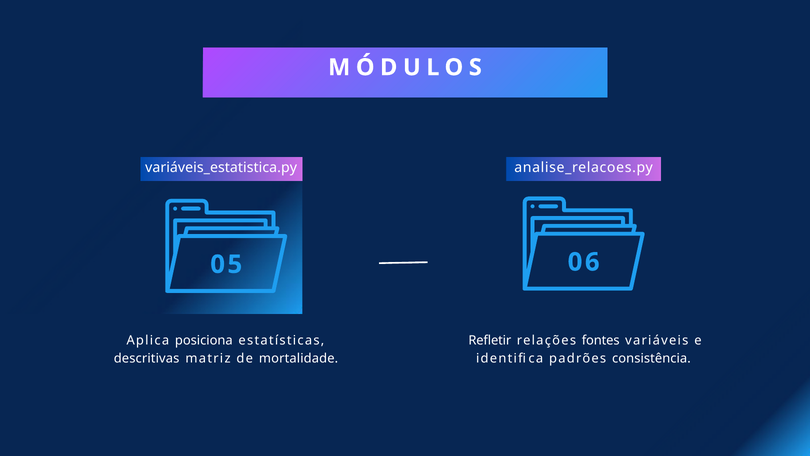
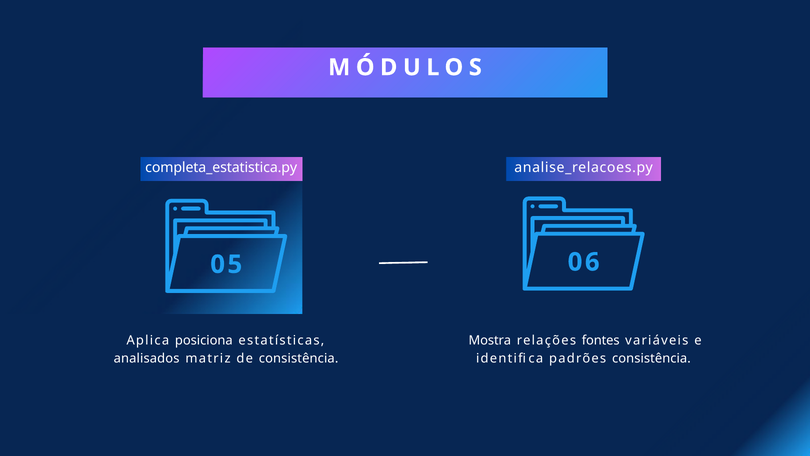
variáveis_estatistica.py: variáveis_estatistica.py -> completa_estatistica.py
Refletir: Refletir -> Mostra
descritivas: descritivas -> analisados
de mortalidade: mortalidade -> consistência
